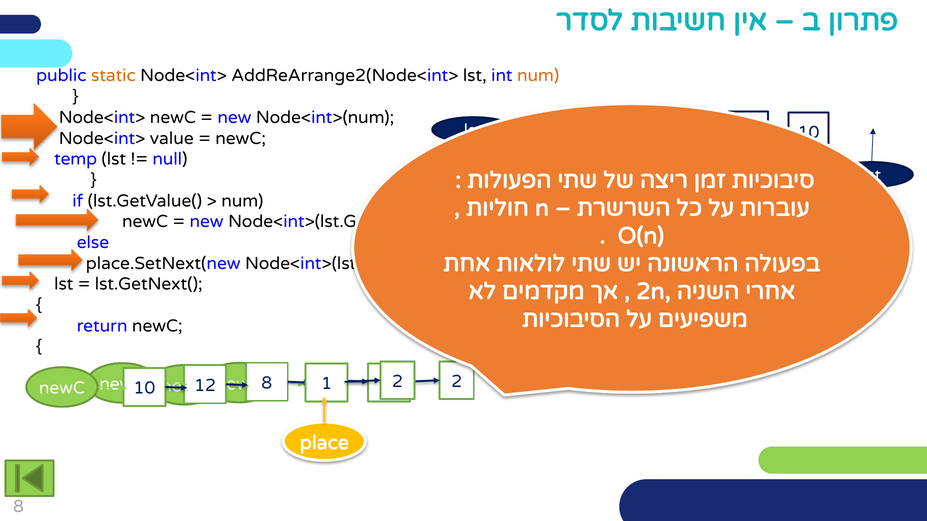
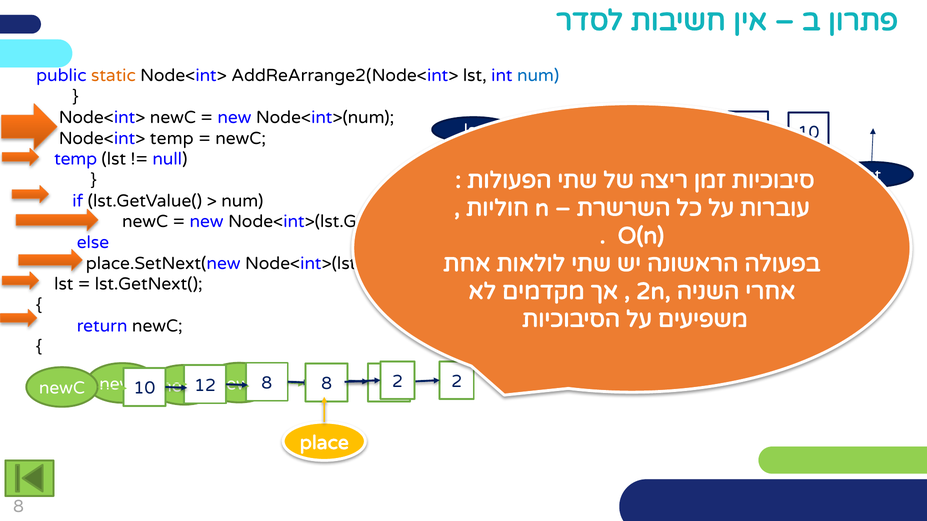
num at (538, 76) colour: orange -> blue
Node<int> value: value -> temp
8 1: 1 -> 8
